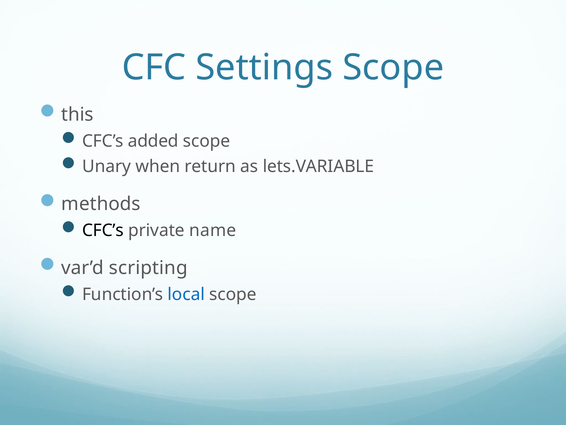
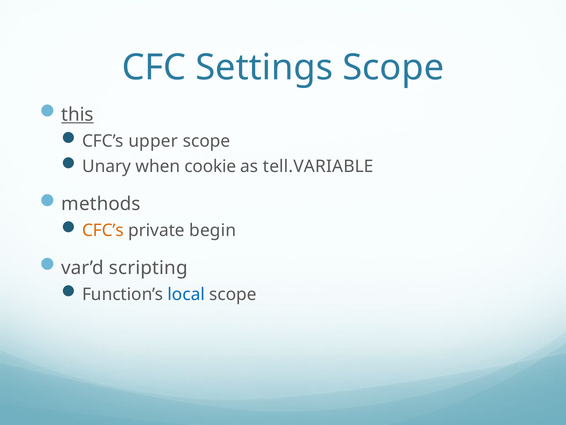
this underline: none -> present
added: added -> upper
return: return -> cookie
lets.VARIABLE: lets.VARIABLE -> tell.VARIABLE
CFC’s at (103, 230) colour: black -> orange
name: name -> begin
